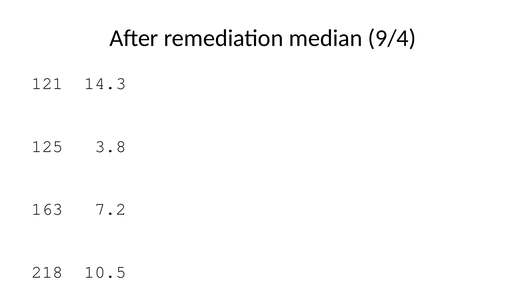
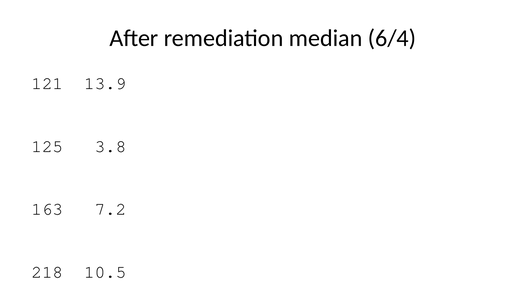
9/4: 9/4 -> 6/4
14.3: 14.3 -> 13.9
